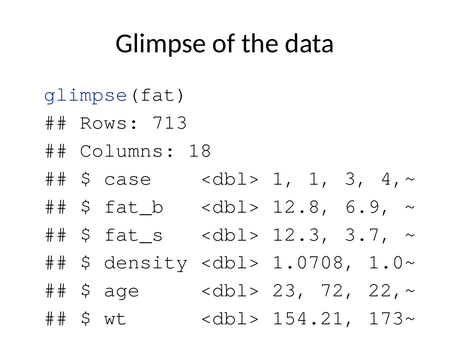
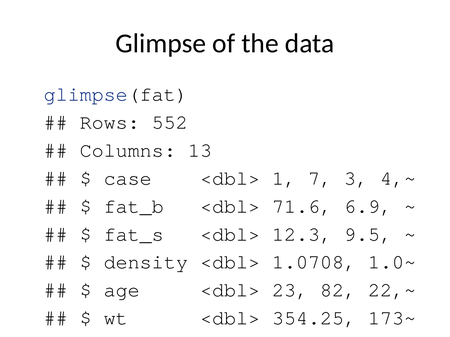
713: 713 -> 552
18: 18 -> 13
1 1: 1 -> 7
12.8: 12.8 -> 71.6
3.7: 3.7 -> 9.5
72: 72 -> 82
154.21: 154.21 -> 354.25
